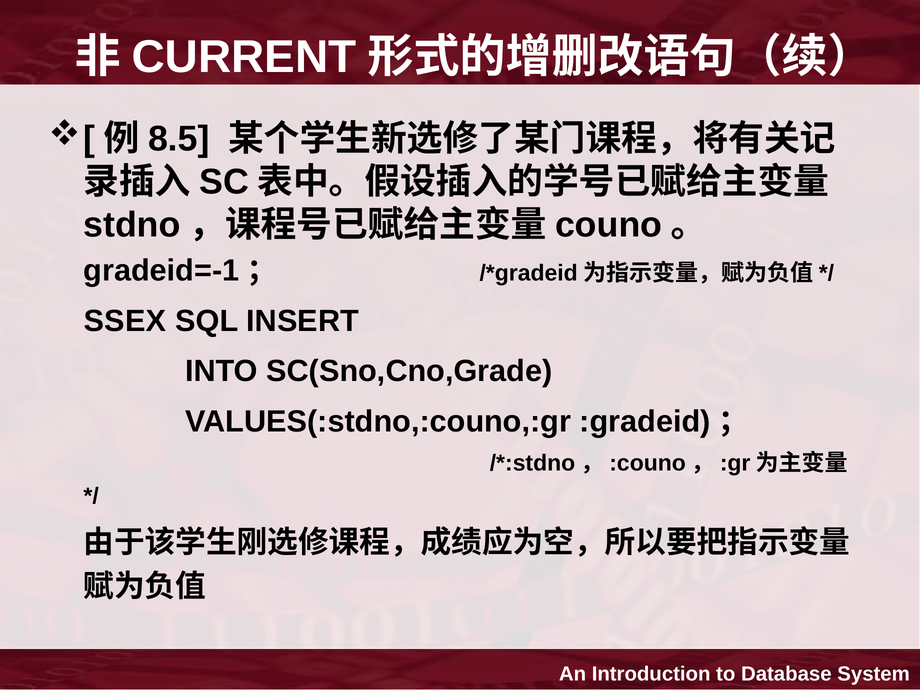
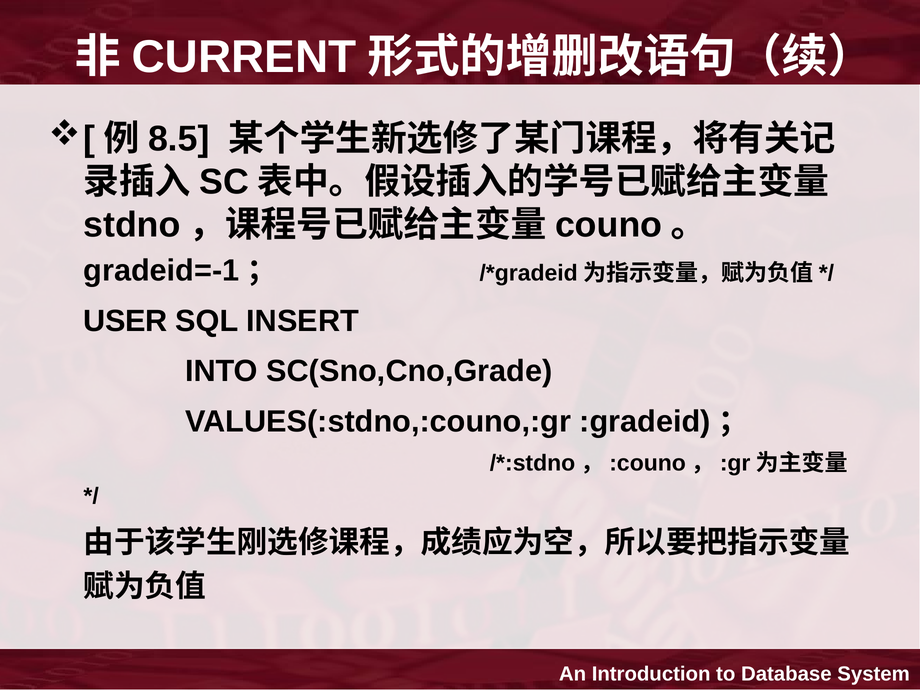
SSEX: SSEX -> USER
